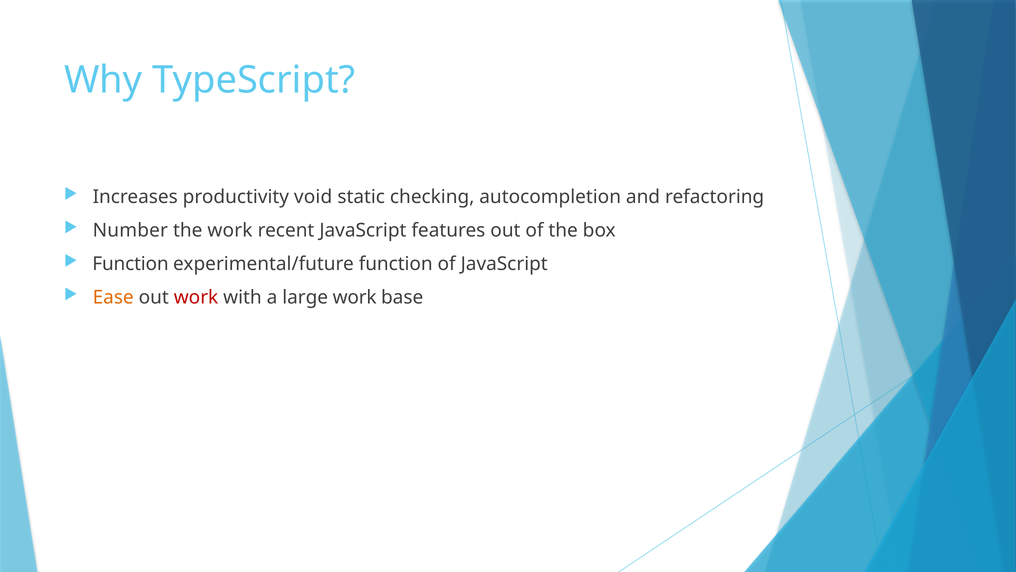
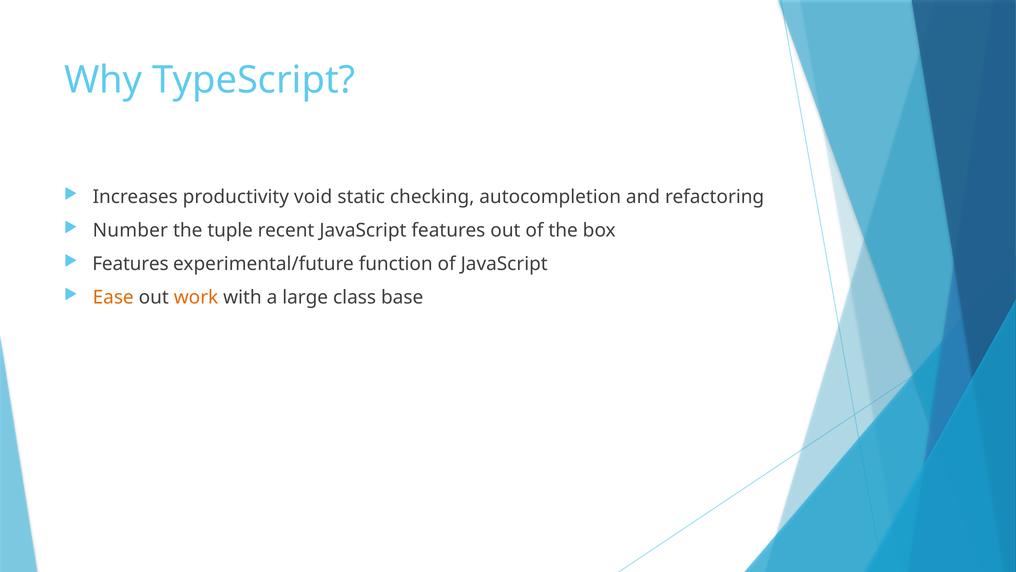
the work: work -> tuple
Function at (130, 264): Function -> Features
work at (196, 297) colour: red -> orange
large work: work -> class
